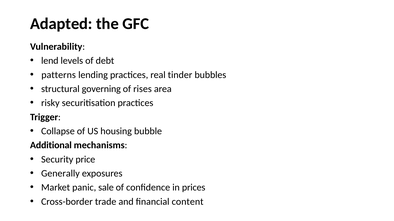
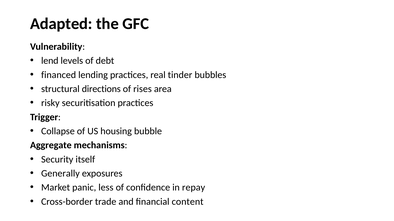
patterns: patterns -> financed
governing: governing -> directions
Additional: Additional -> Aggregate
price: price -> itself
sale: sale -> less
prices: prices -> repay
